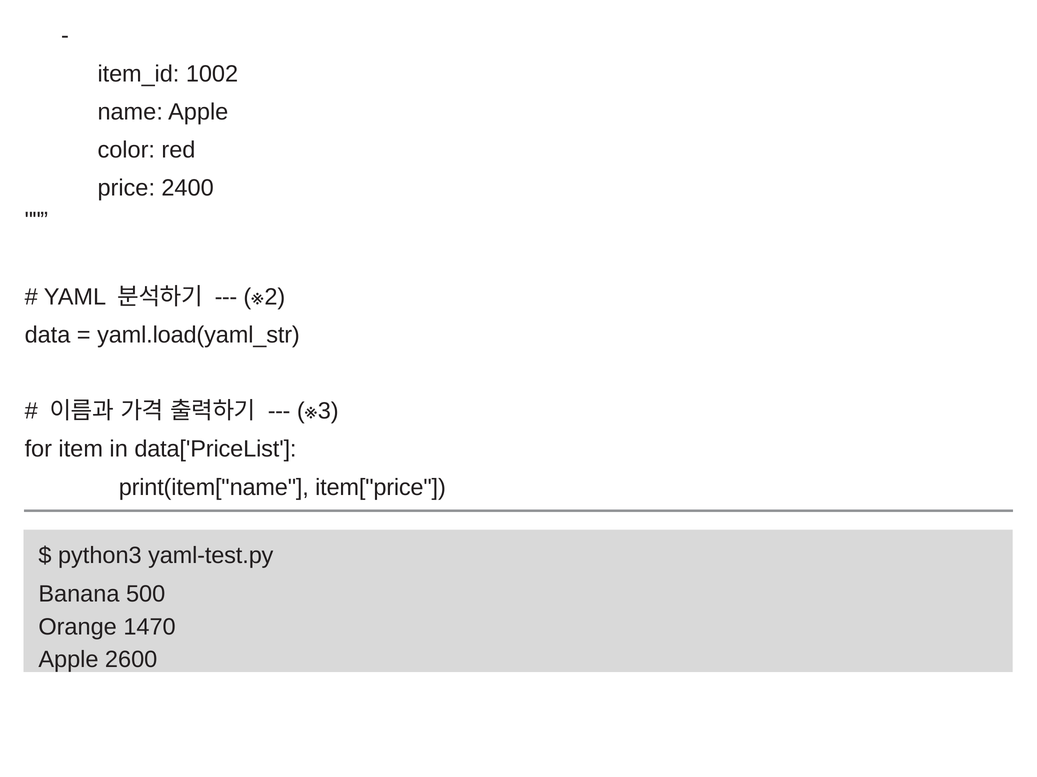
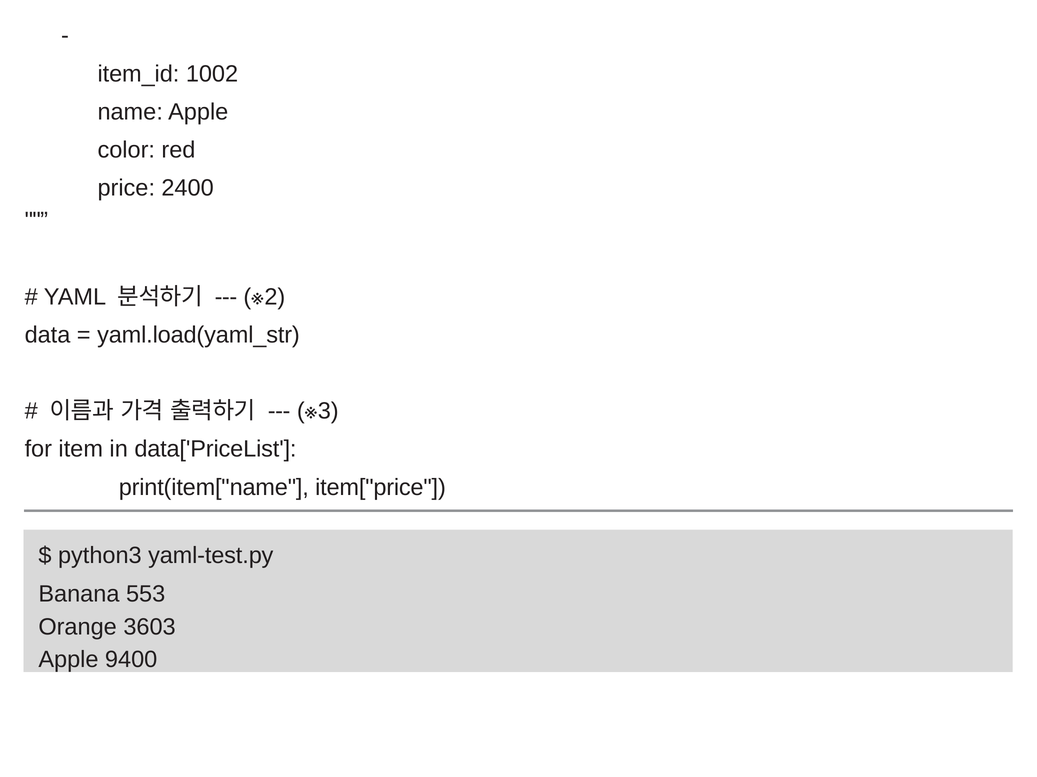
500: 500 -> 553
1470: 1470 -> 3603
2600: 2600 -> 9400
